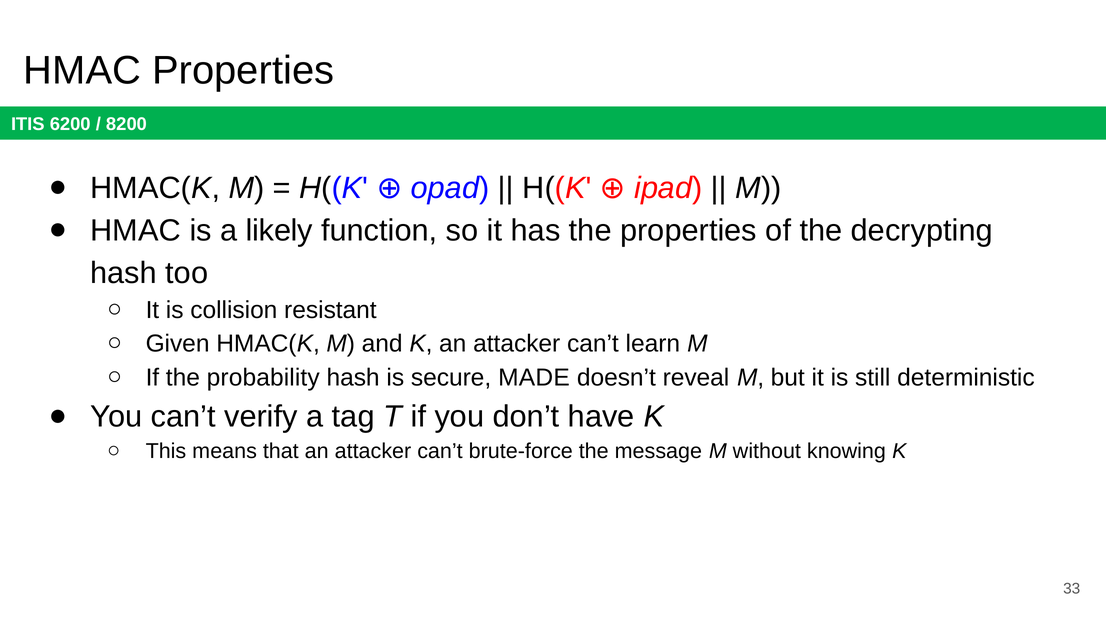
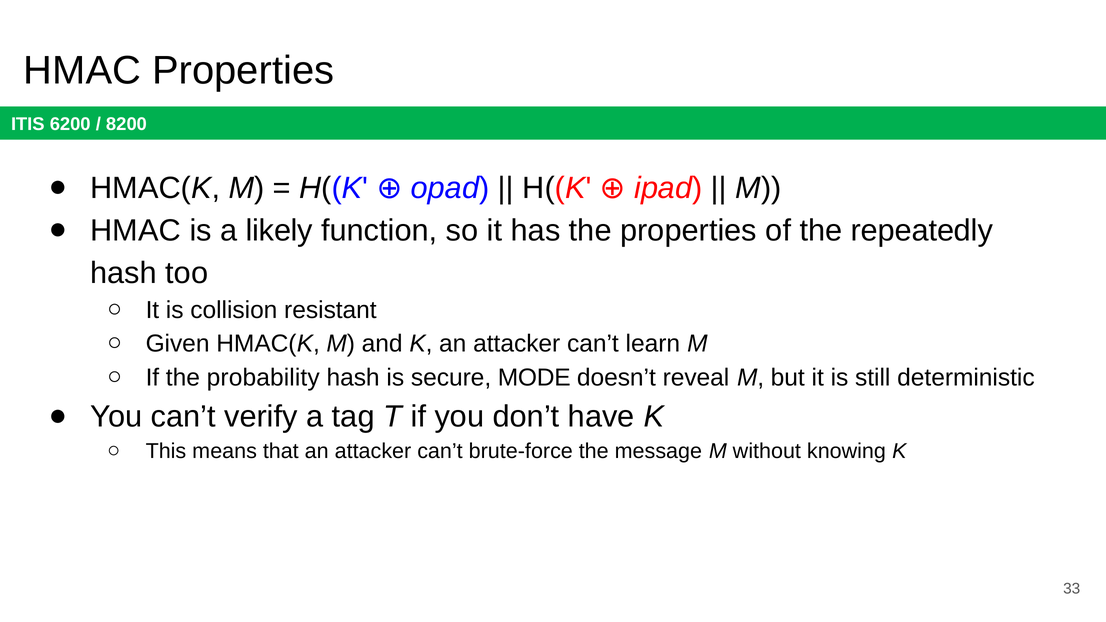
decrypting: decrypting -> repeatedly
MADE: MADE -> MODE
